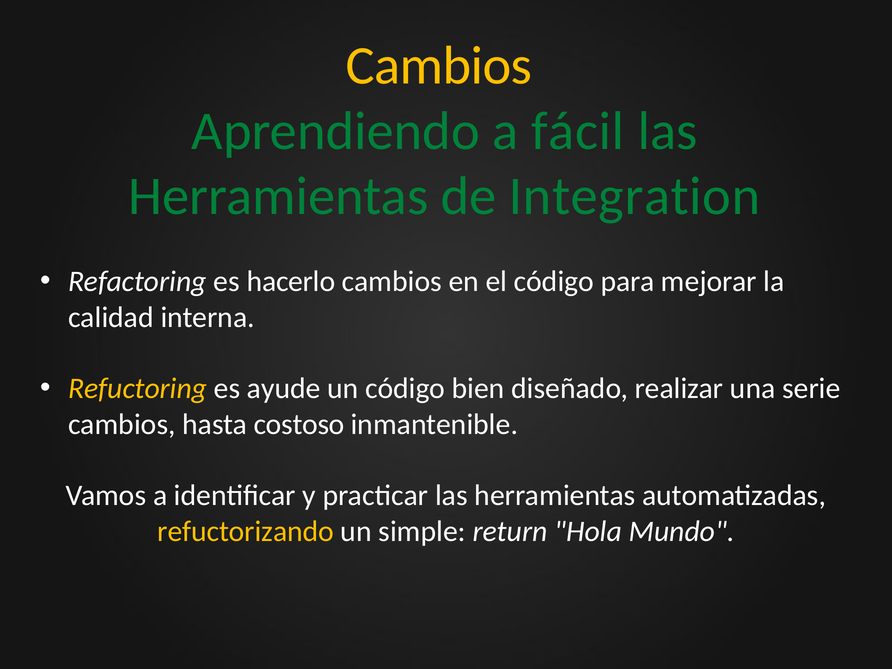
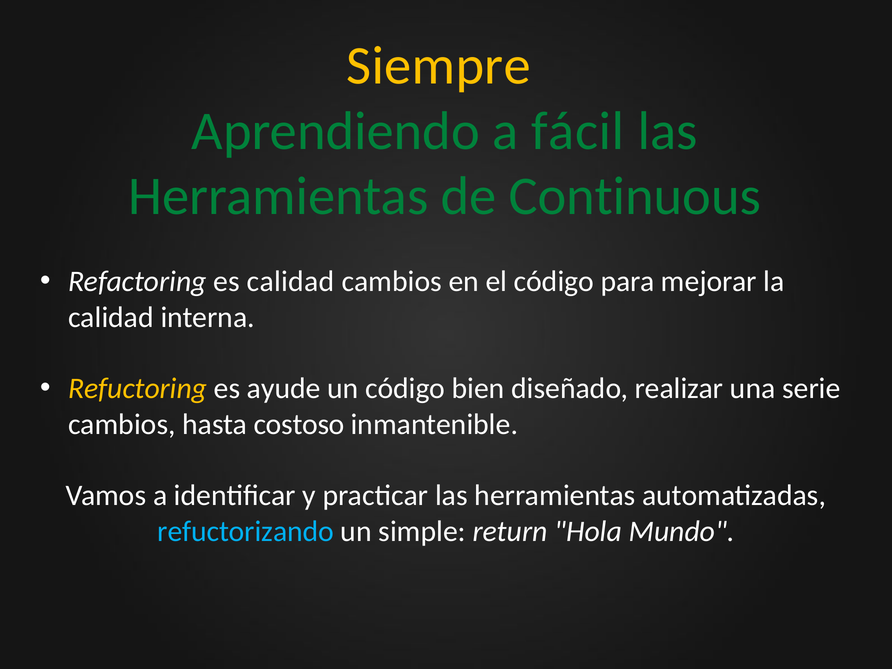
Cambios at (439, 66): Cambios -> Siempre
Integration: Integration -> Continuous
es hacerlo: hacerlo -> calidad
refuctorizando colour: yellow -> light blue
